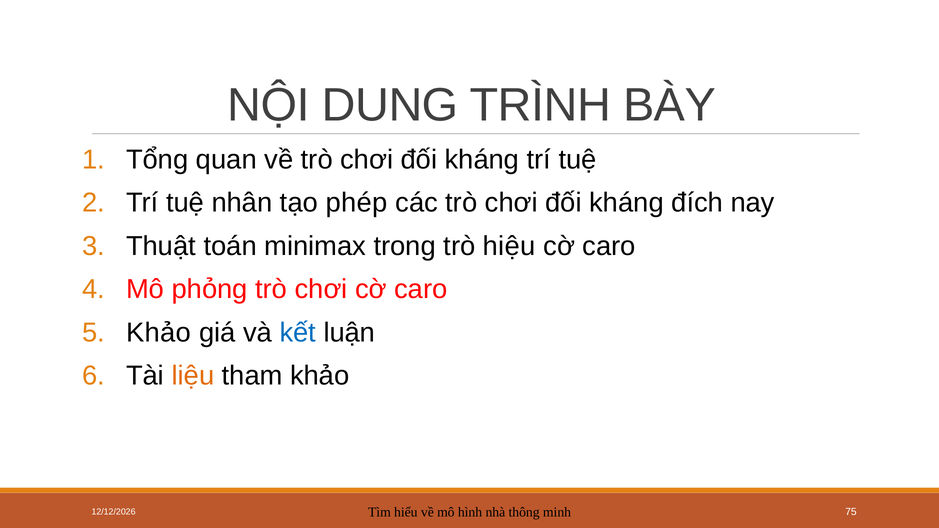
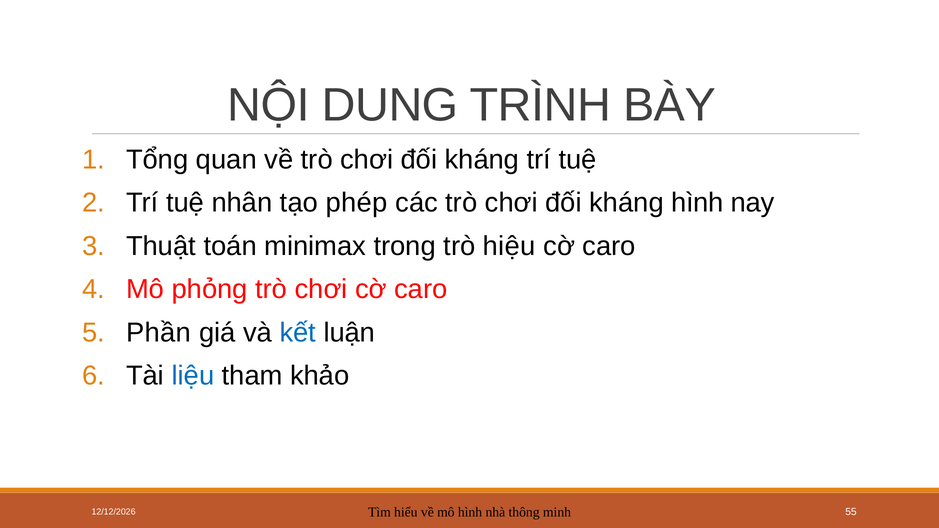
kháng đích: đích -> hình
Khảo at (159, 333): Khảo -> Phần
liệu colour: orange -> blue
75: 75 -> 55
